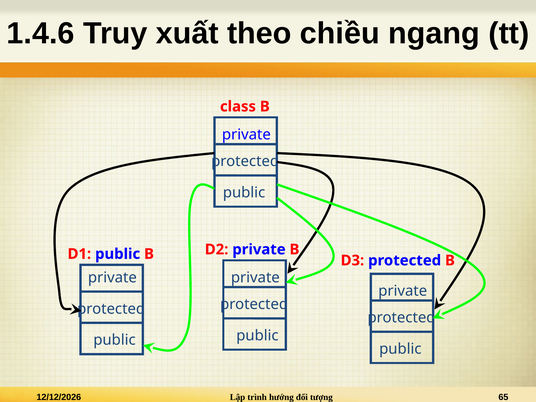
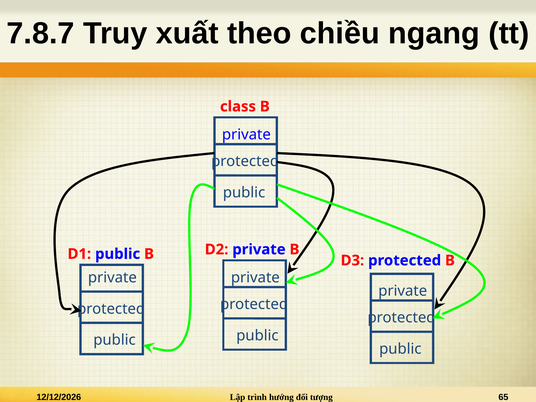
1.4.6: 1.4.6 -> 7.8.7
